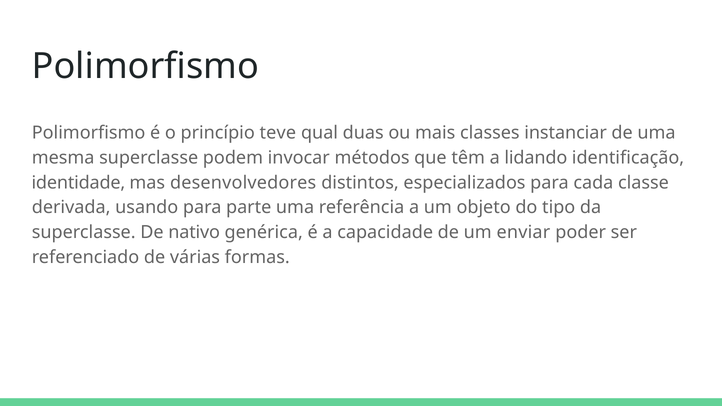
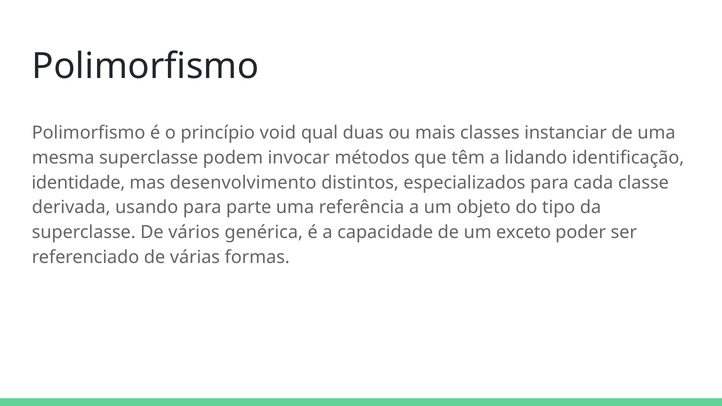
teve: teve -> void
desenvolvedores: desenvolvedores -> desenvolvimento
nativo: nativo -> vários
enviar: enviar -> exceto
